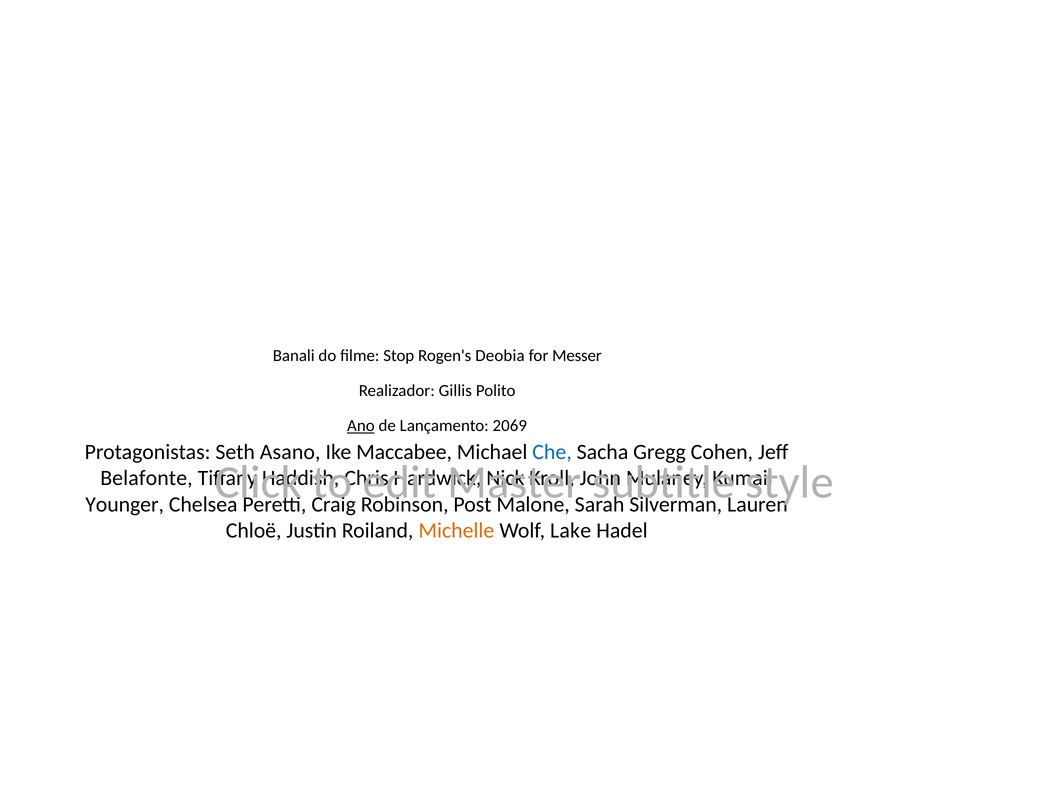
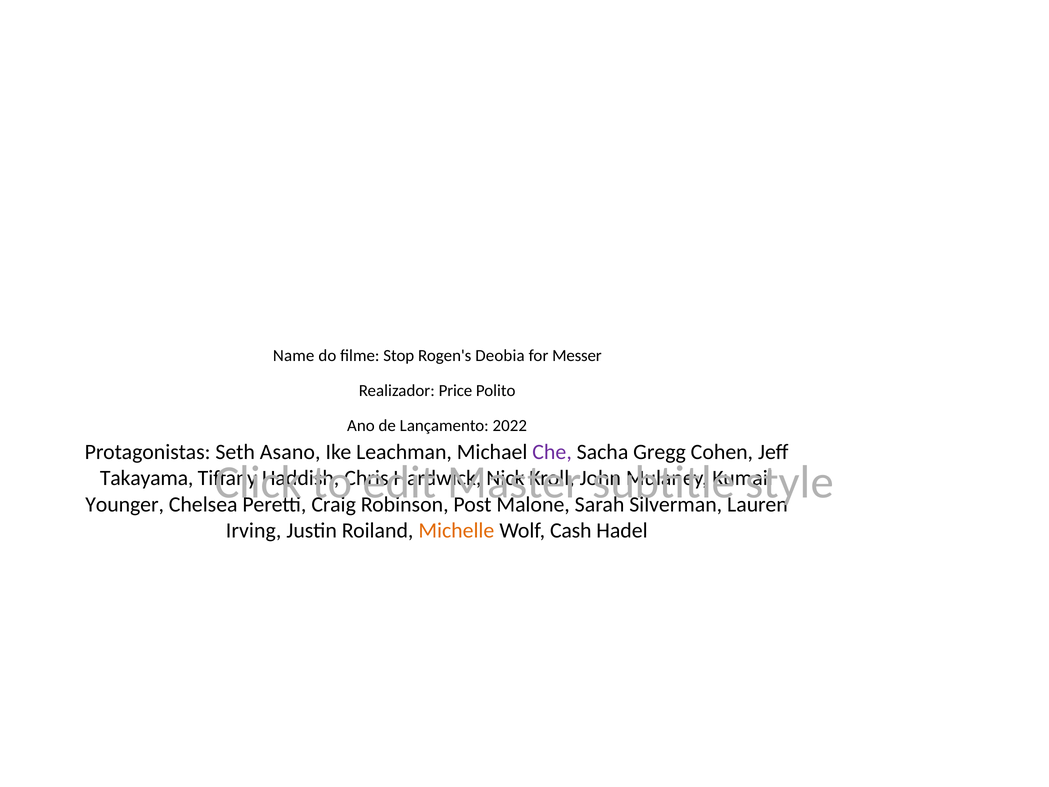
Banali: Banali -> Name
Gillis: Gillis -> Price
Ano underline: present -> none
2069: 2069 -> 2022
Maccabee: Maccabee -> Leachman
Che colour: blue -> purple
Belafonte: Belafonte -> Takayama
Chloë: Chloë -> Irving
Lake: Lake -> Cash
